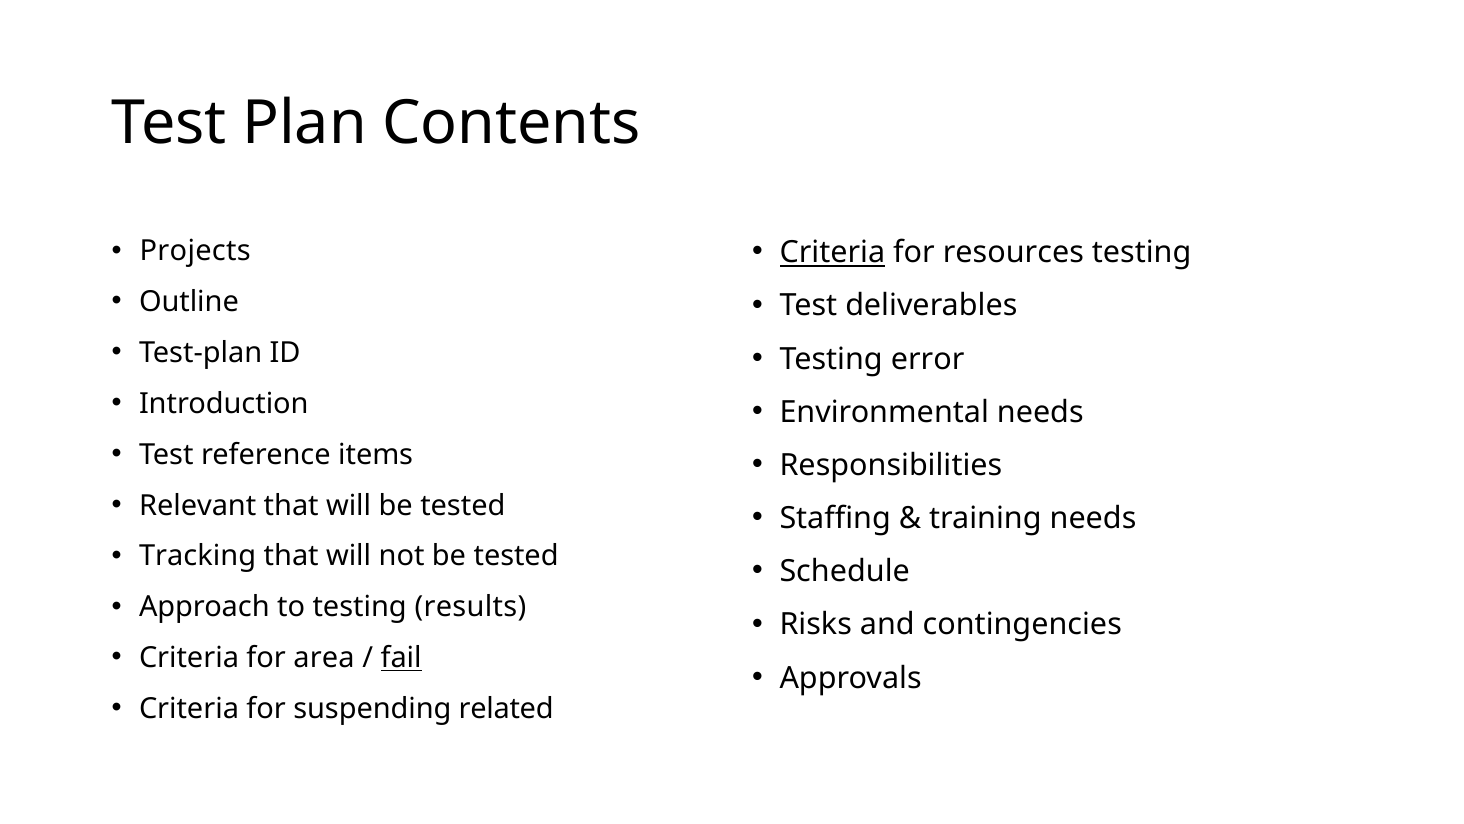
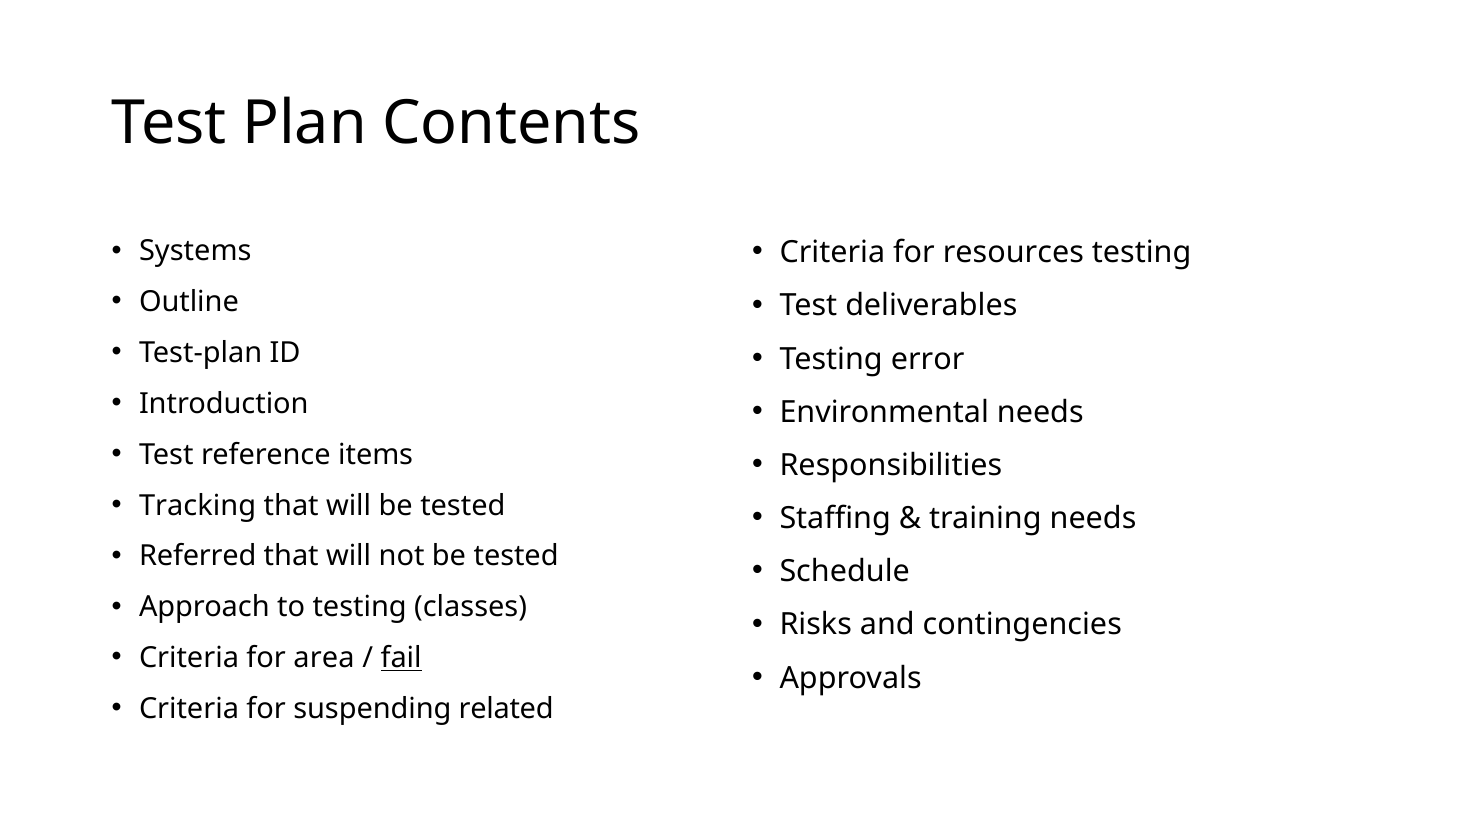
Projects: Projects -> Systems
Criteria at (832, 252) underline: present -> none
Relevant: Relevant -> Tracking
Tracking: Tracking -> Referred
results: results -> classes
